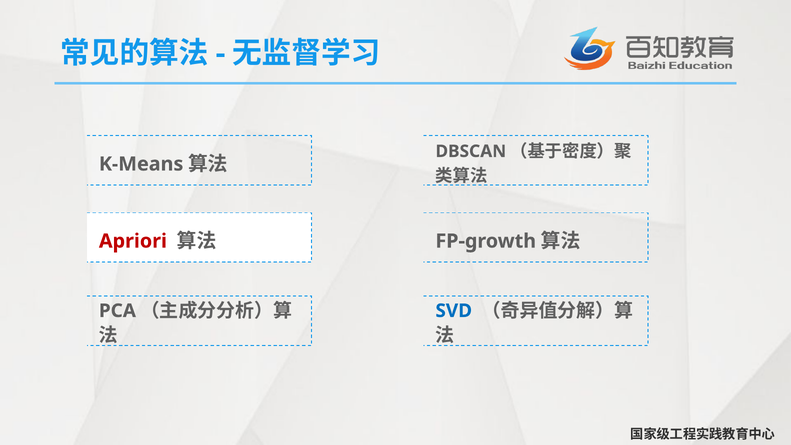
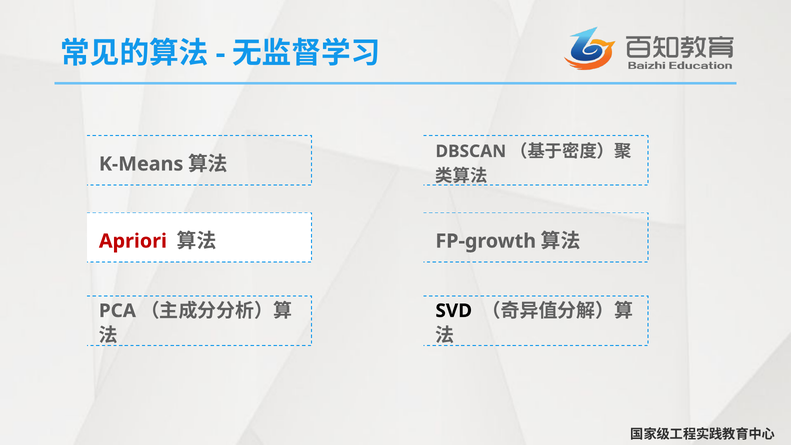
SVD colour: blue -> black
